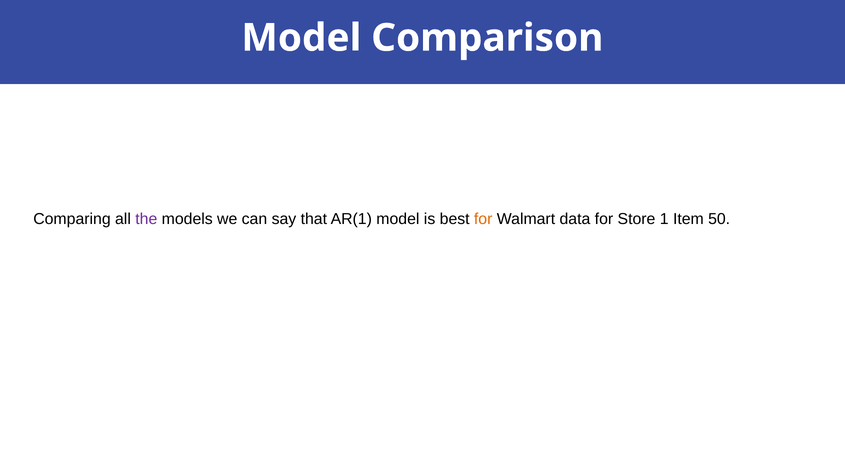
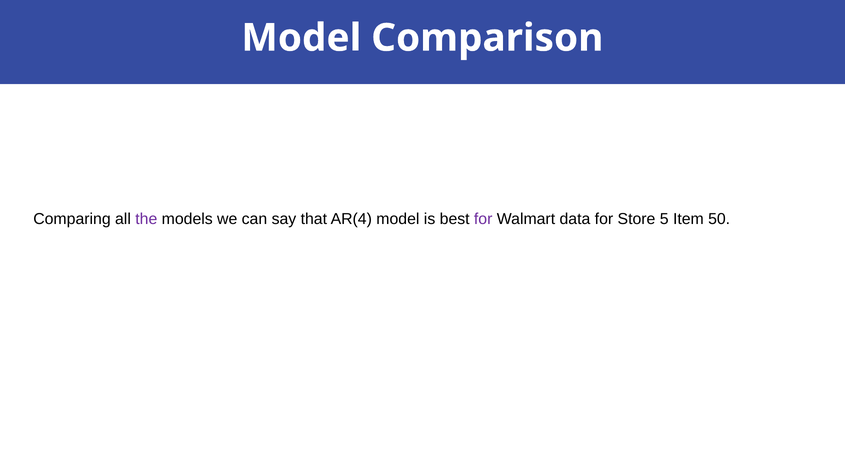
AR(1: AR(1 -> AR(4
for at (483, 219) colour: orange -> purple
1: 1 -> 5
